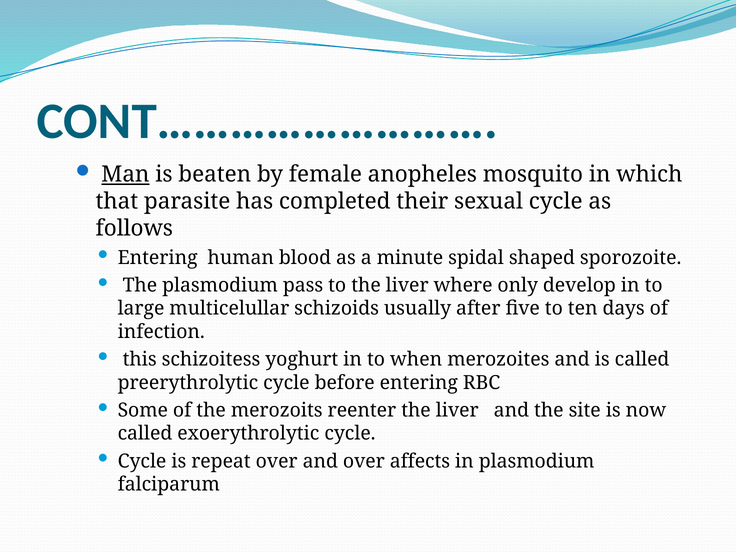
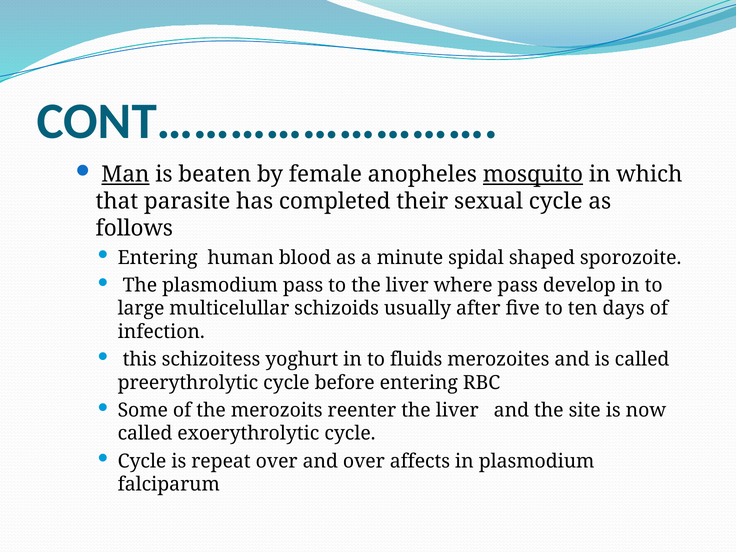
mosquito underline: none -> present
where only: only -> pass
when: when -> fluids
